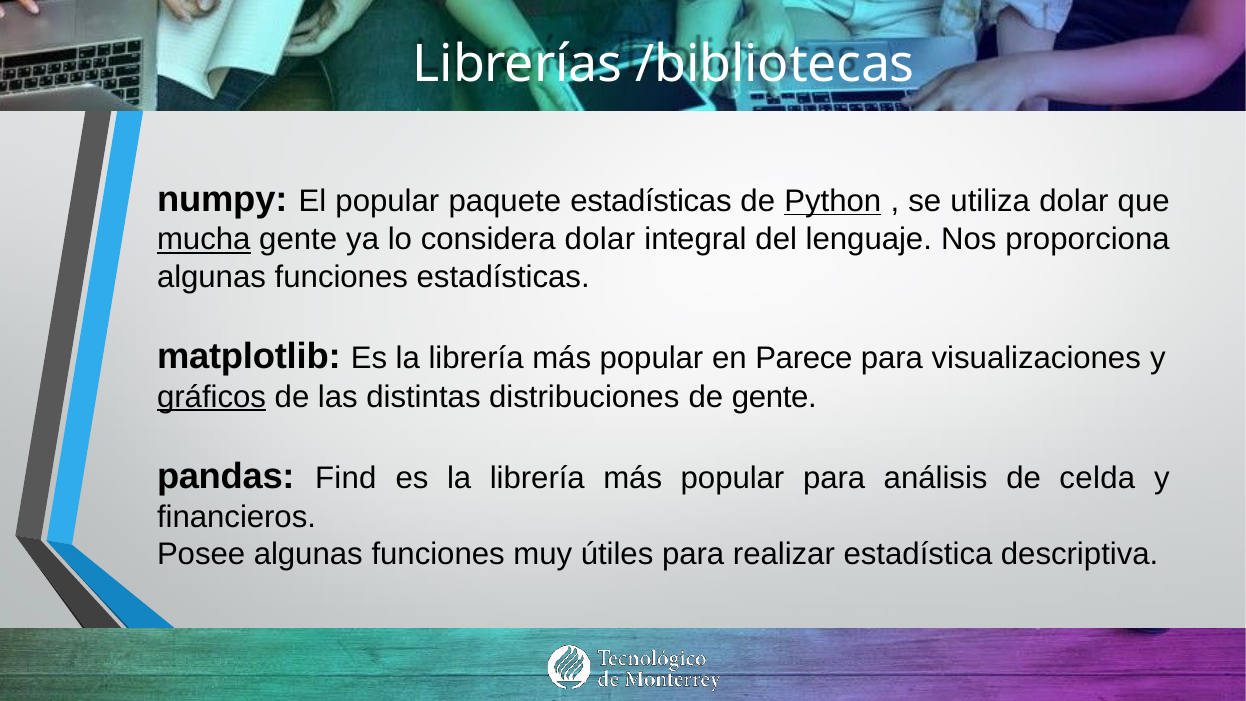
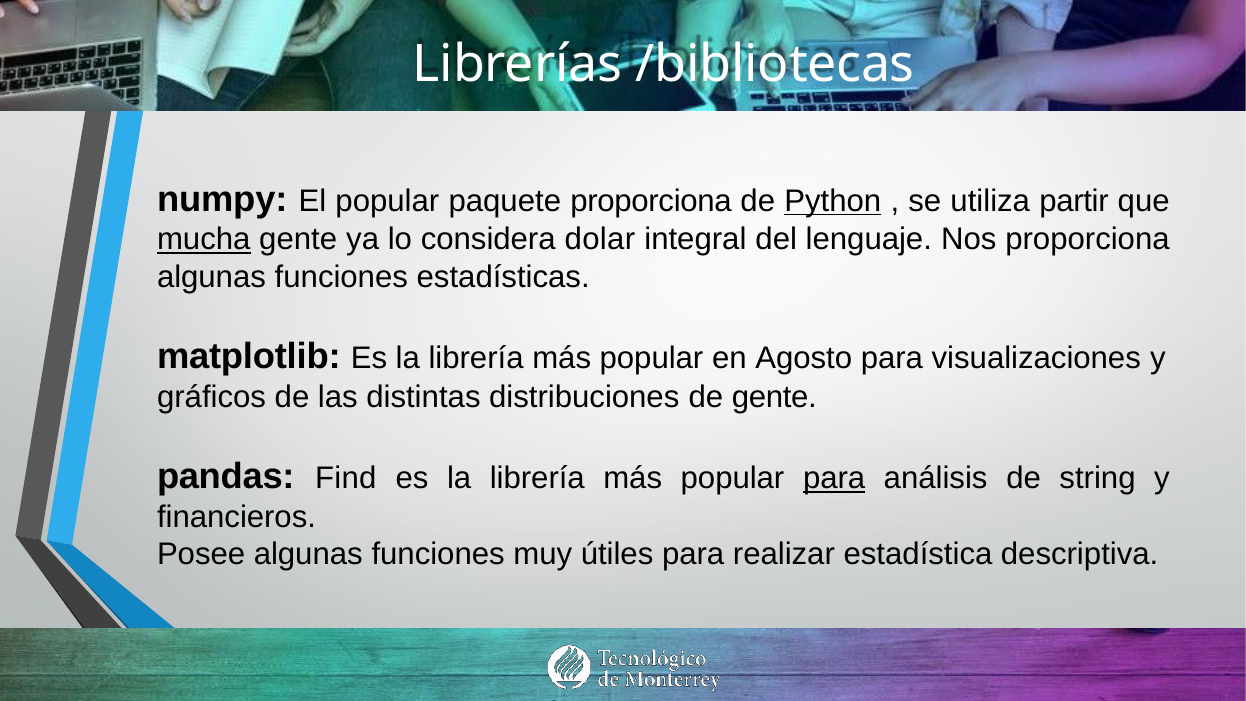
paquete estadísticas: estadísticas -> proporciona
utiliza dolar: dolar -> partir
Parece: Parece -> Agosto
gráficos underline: present -> none
para at (834, 478) underline: none -> present
celda: celda -> string
